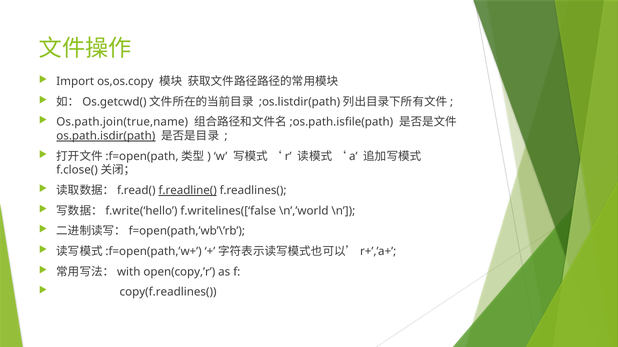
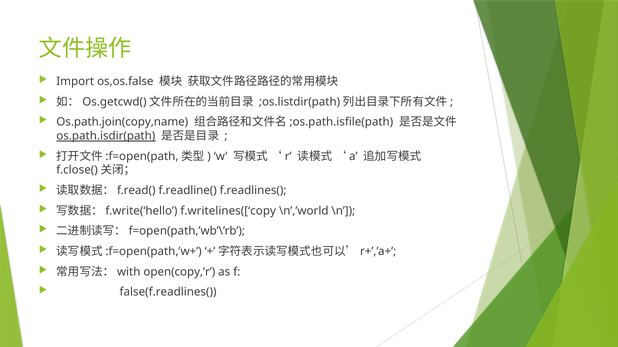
os,os.copy: os,os.copy -> os,os.false
Os.path.join(true,name: Os.path.join(true,name -> Os.path.join(copy,name
f.readline( underline: present -> none
f.writelines([‘false: f.writelines([‘false -> f.writelines([‘copy
copy(f.readlines(: copy(f.readlines( -> false(f.readlines(
